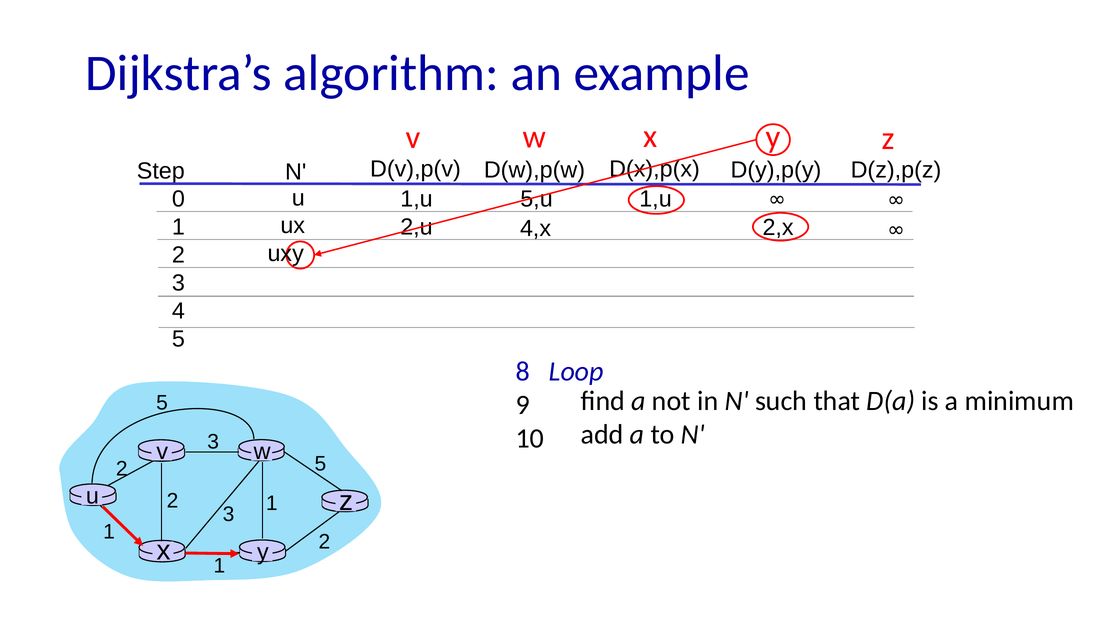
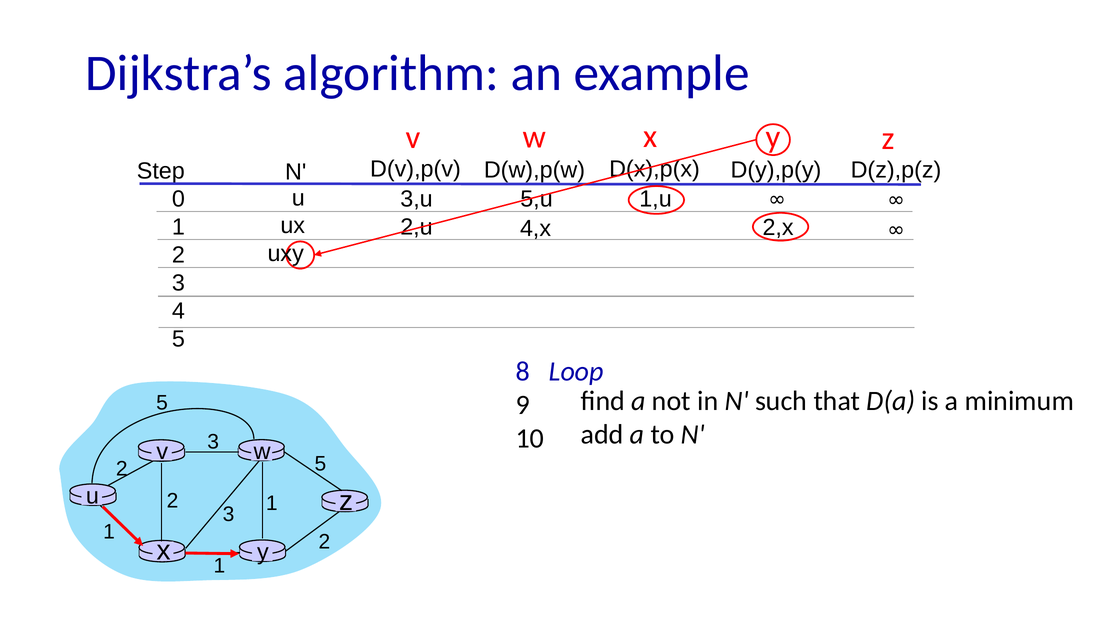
1,u at (416, 199): 1,u -> 3,u
